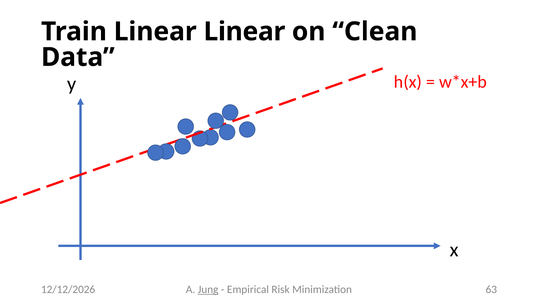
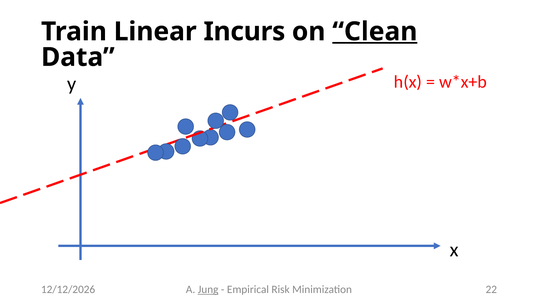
Linear Linear: Linear -> Incurs
Clean underline: none -> present
63: 63 -> 22
